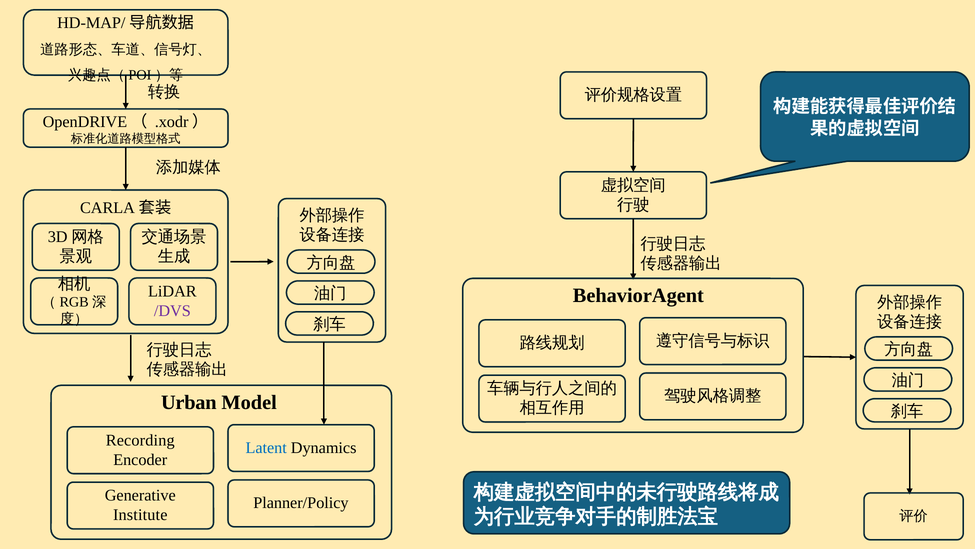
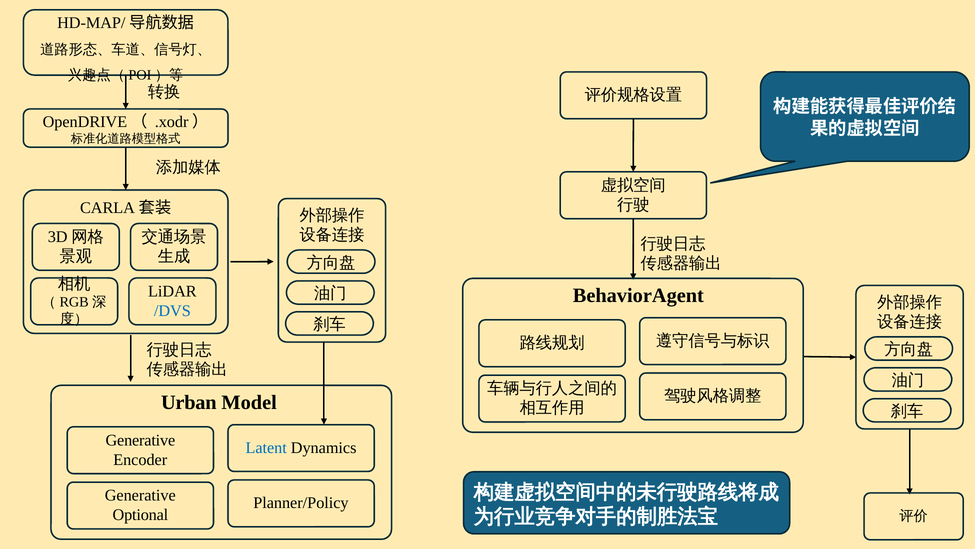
/DVS colour: purple -> blue
Recording at (140, 440): Recording -> Generative
Institute: Institute -> Optional
